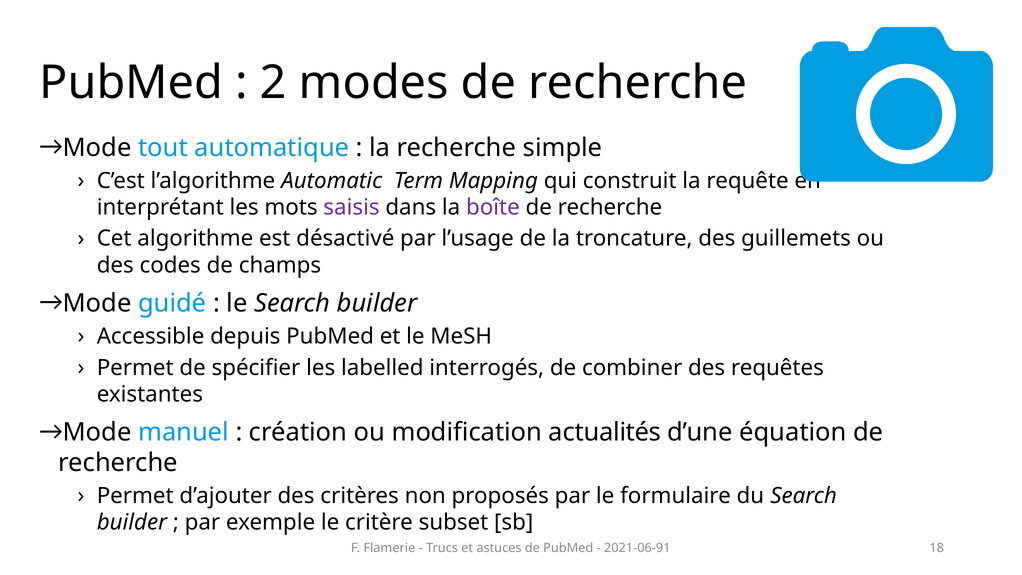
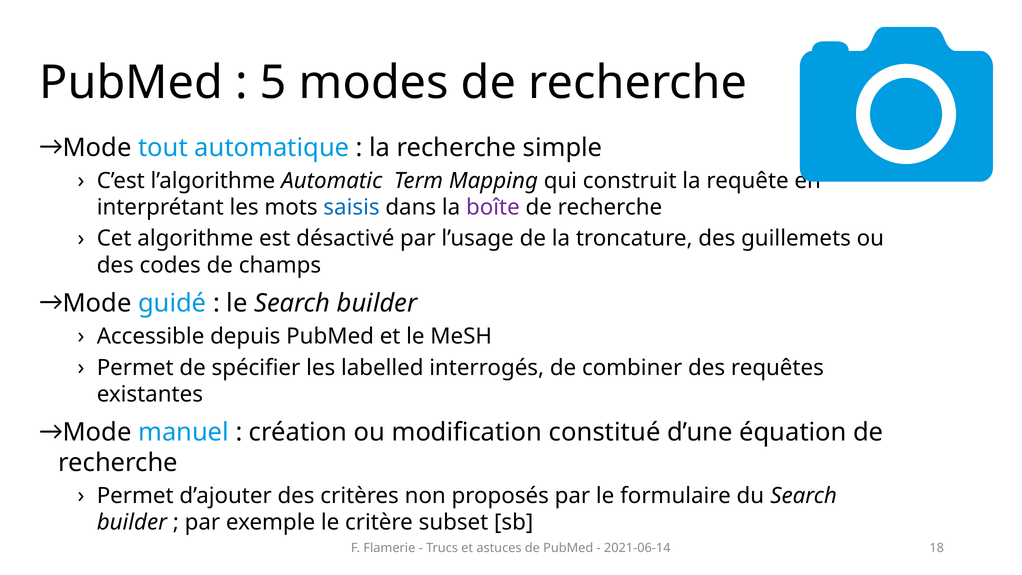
2: 2 -> 5
saisis colour: purple -> blue
actualités: actualités -> constitué
2021-06-91: 2021-06-91 -> 2021-06-14
